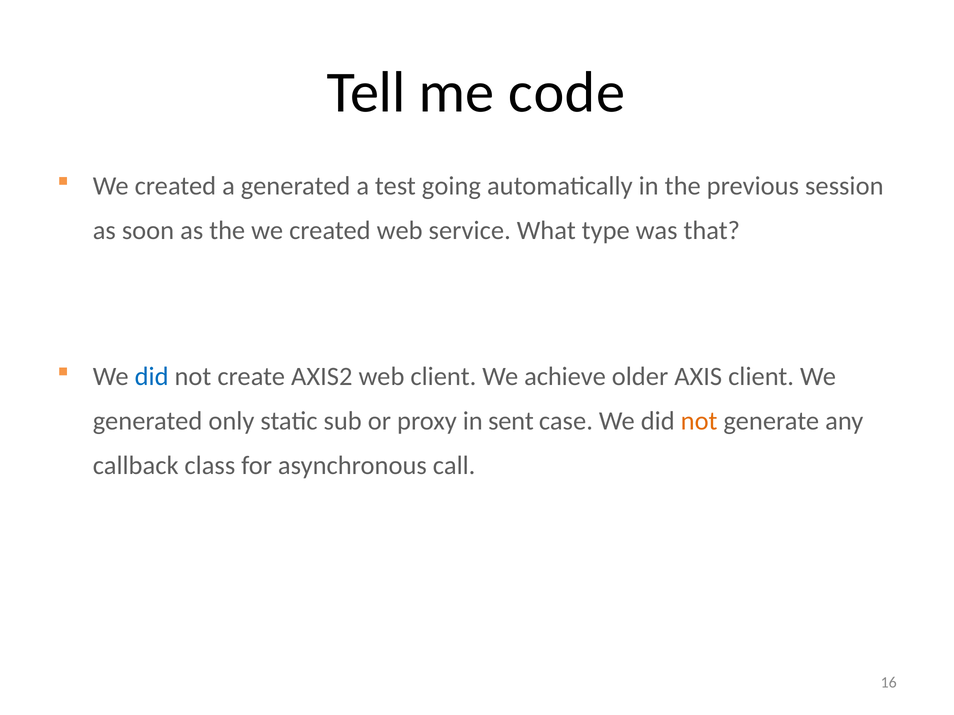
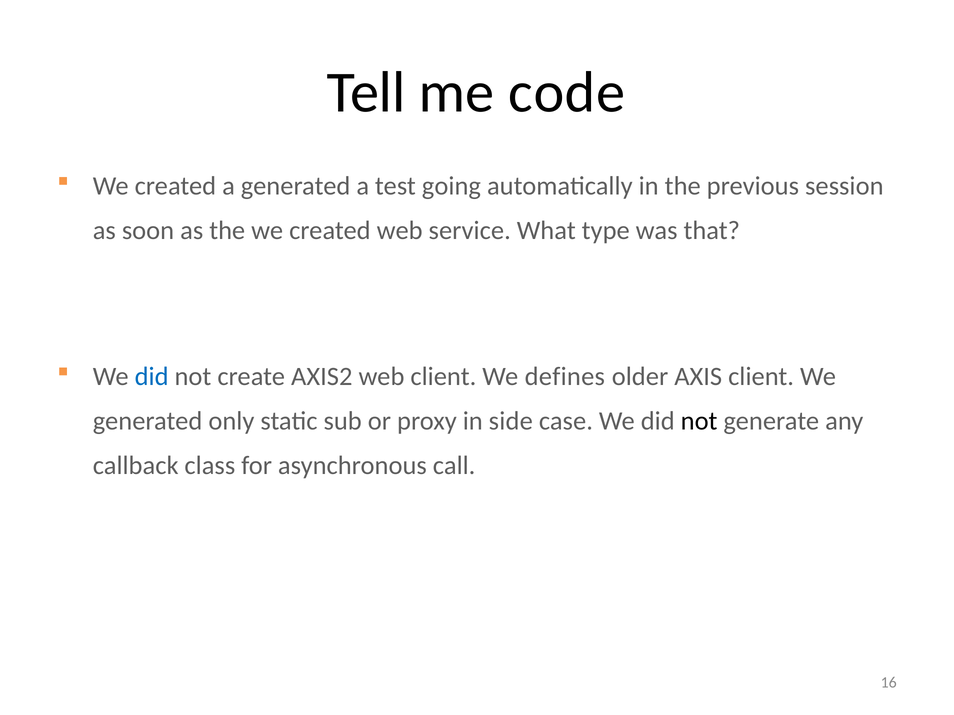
achieve: achieve -> defines
sent: sent -> side
not at (699, 422) colour: orange -> black
